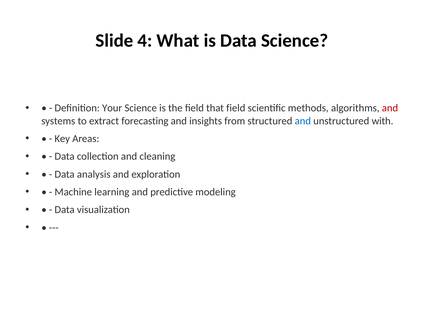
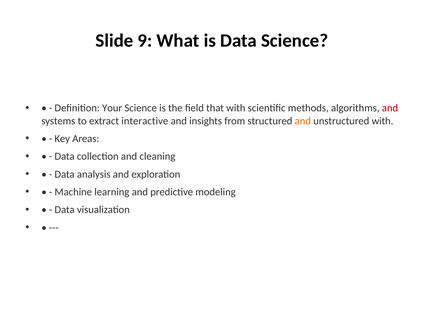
4: 4 -> 9
that field: field -> with
forecasting: forecasting -> interactive
and at (303, 121) colour: blue -> orange
